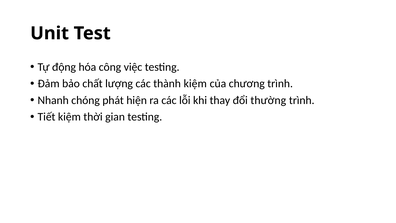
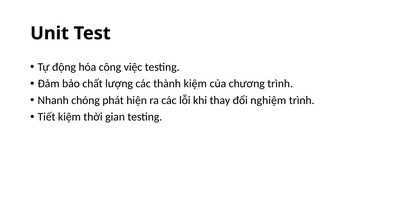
thường: thường -> nghiệm
